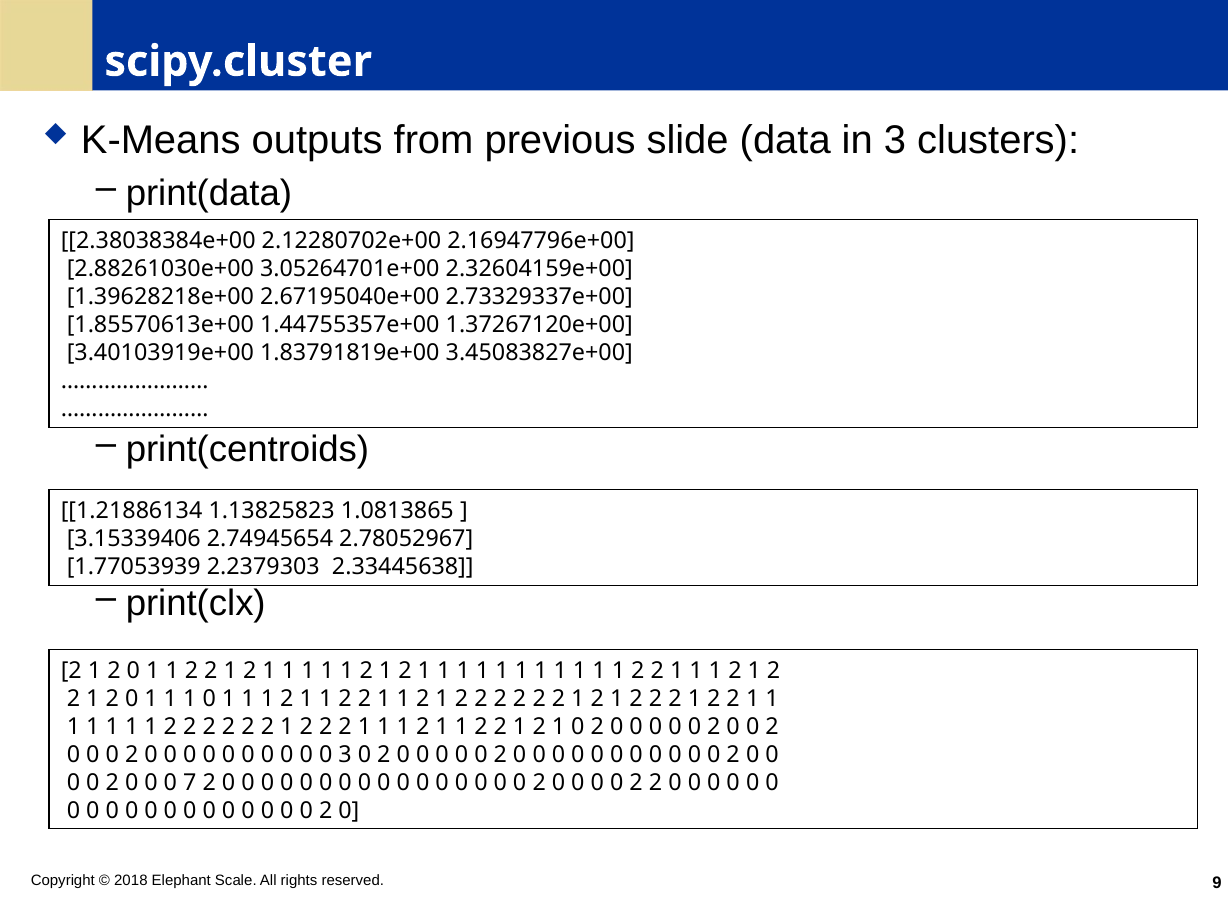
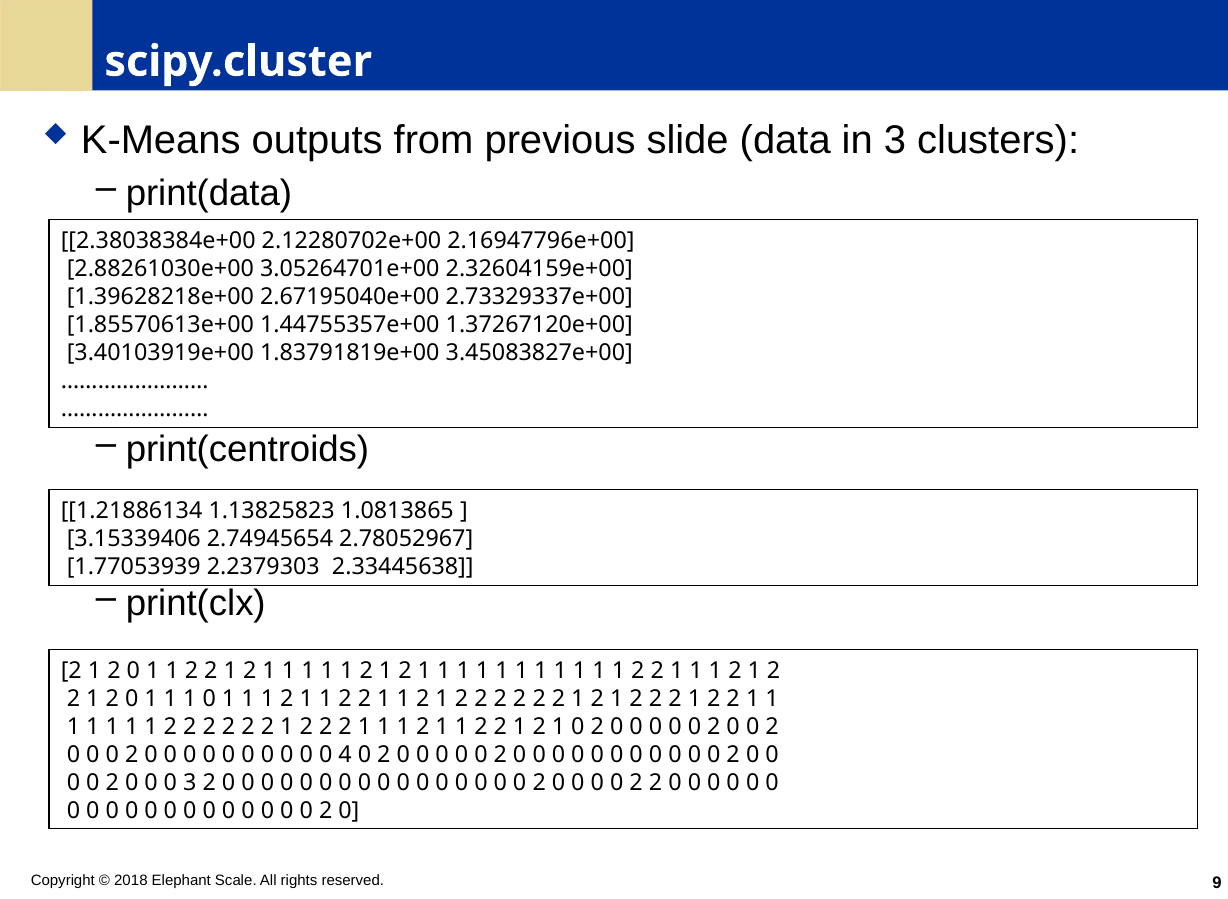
0 3: 3 -> 4
0 7: 7 -> 3
